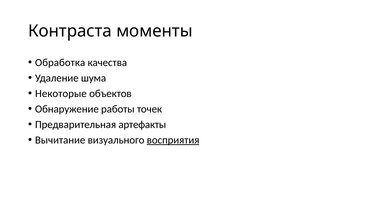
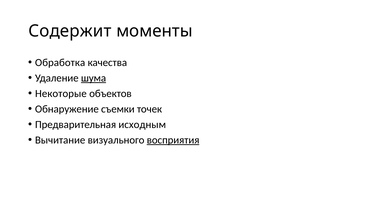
Контраста: Контраста -> Содержит
шума underline: none -> present
работы: работы -> съемки
артефакты: артефакты -> исходным
